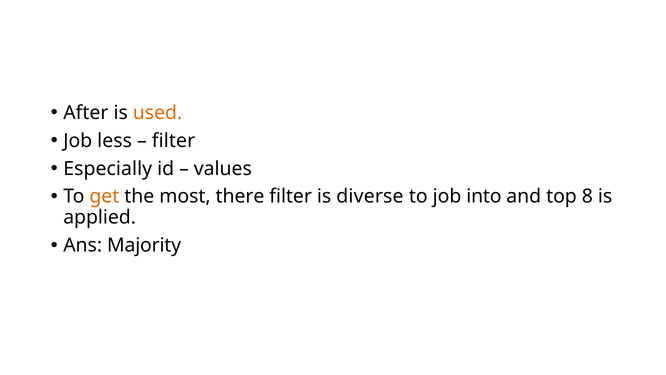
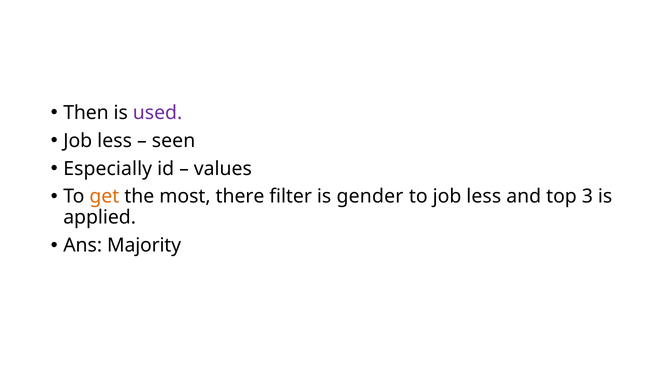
After: After -> Then
used colour: orange -> purple
filter at (174, 141): filter -> seen
diverse: diverse -> gender
to job into: into -> less
8: 8 -> 3
